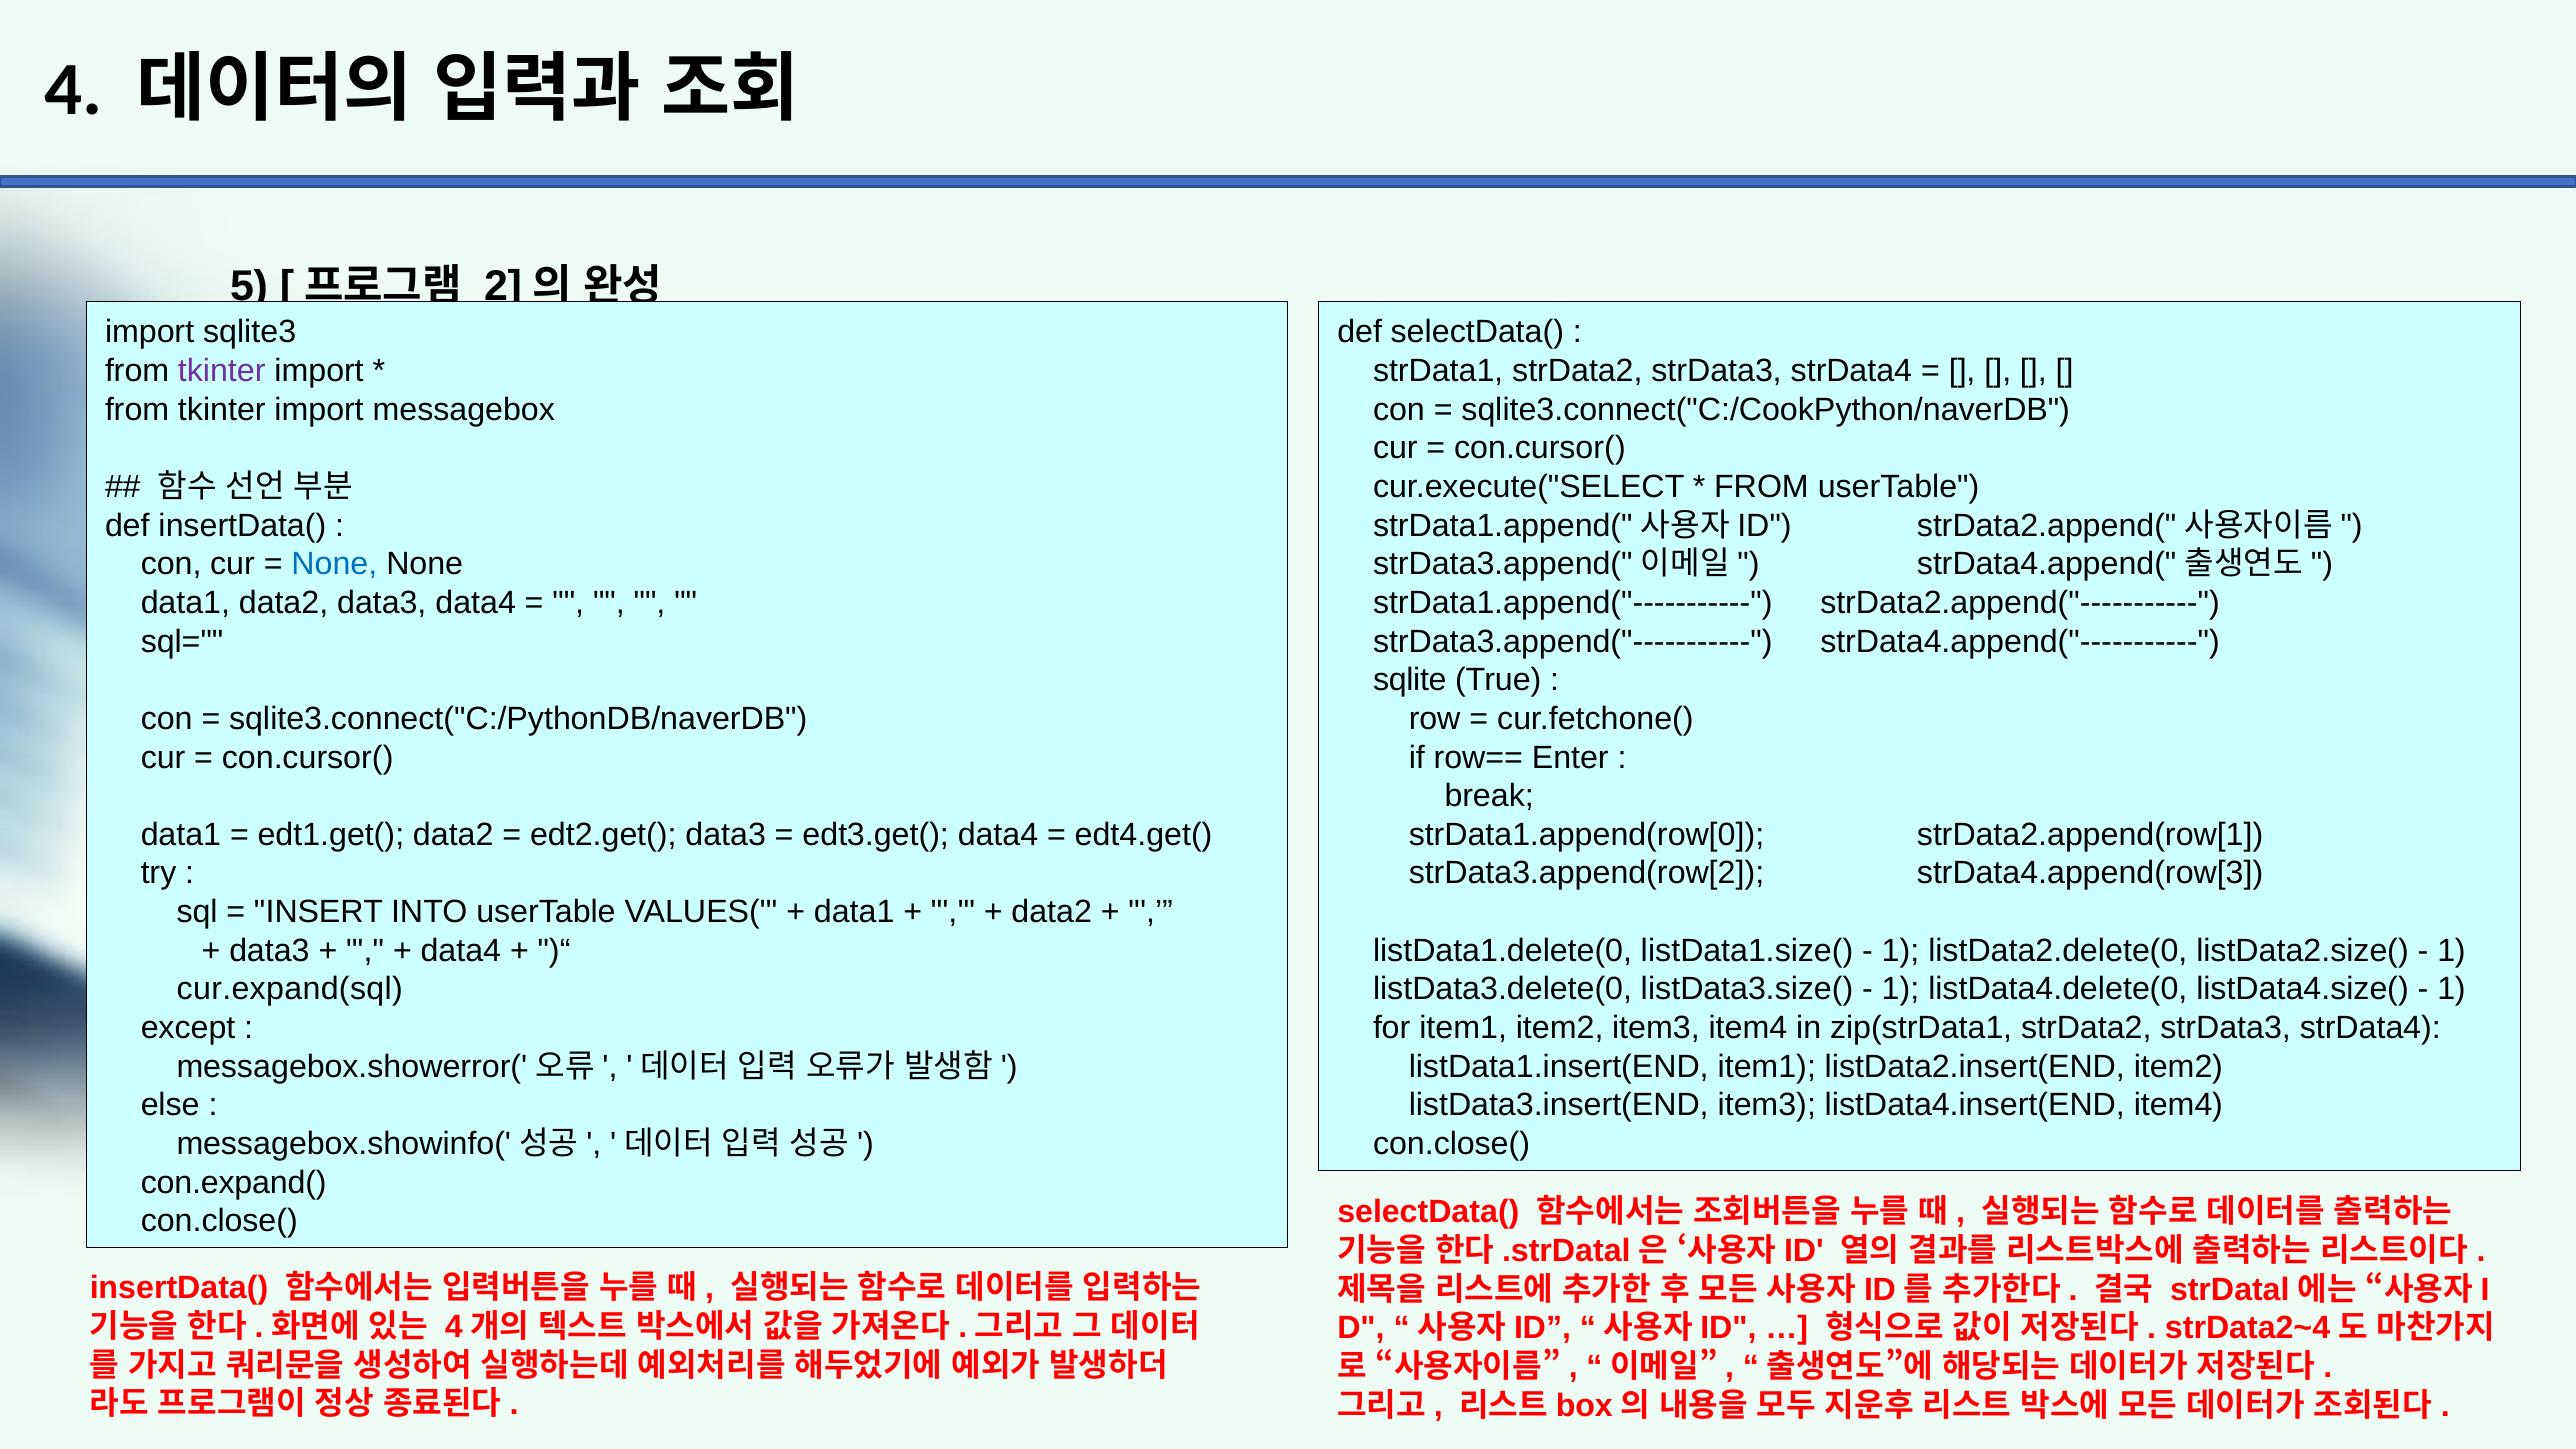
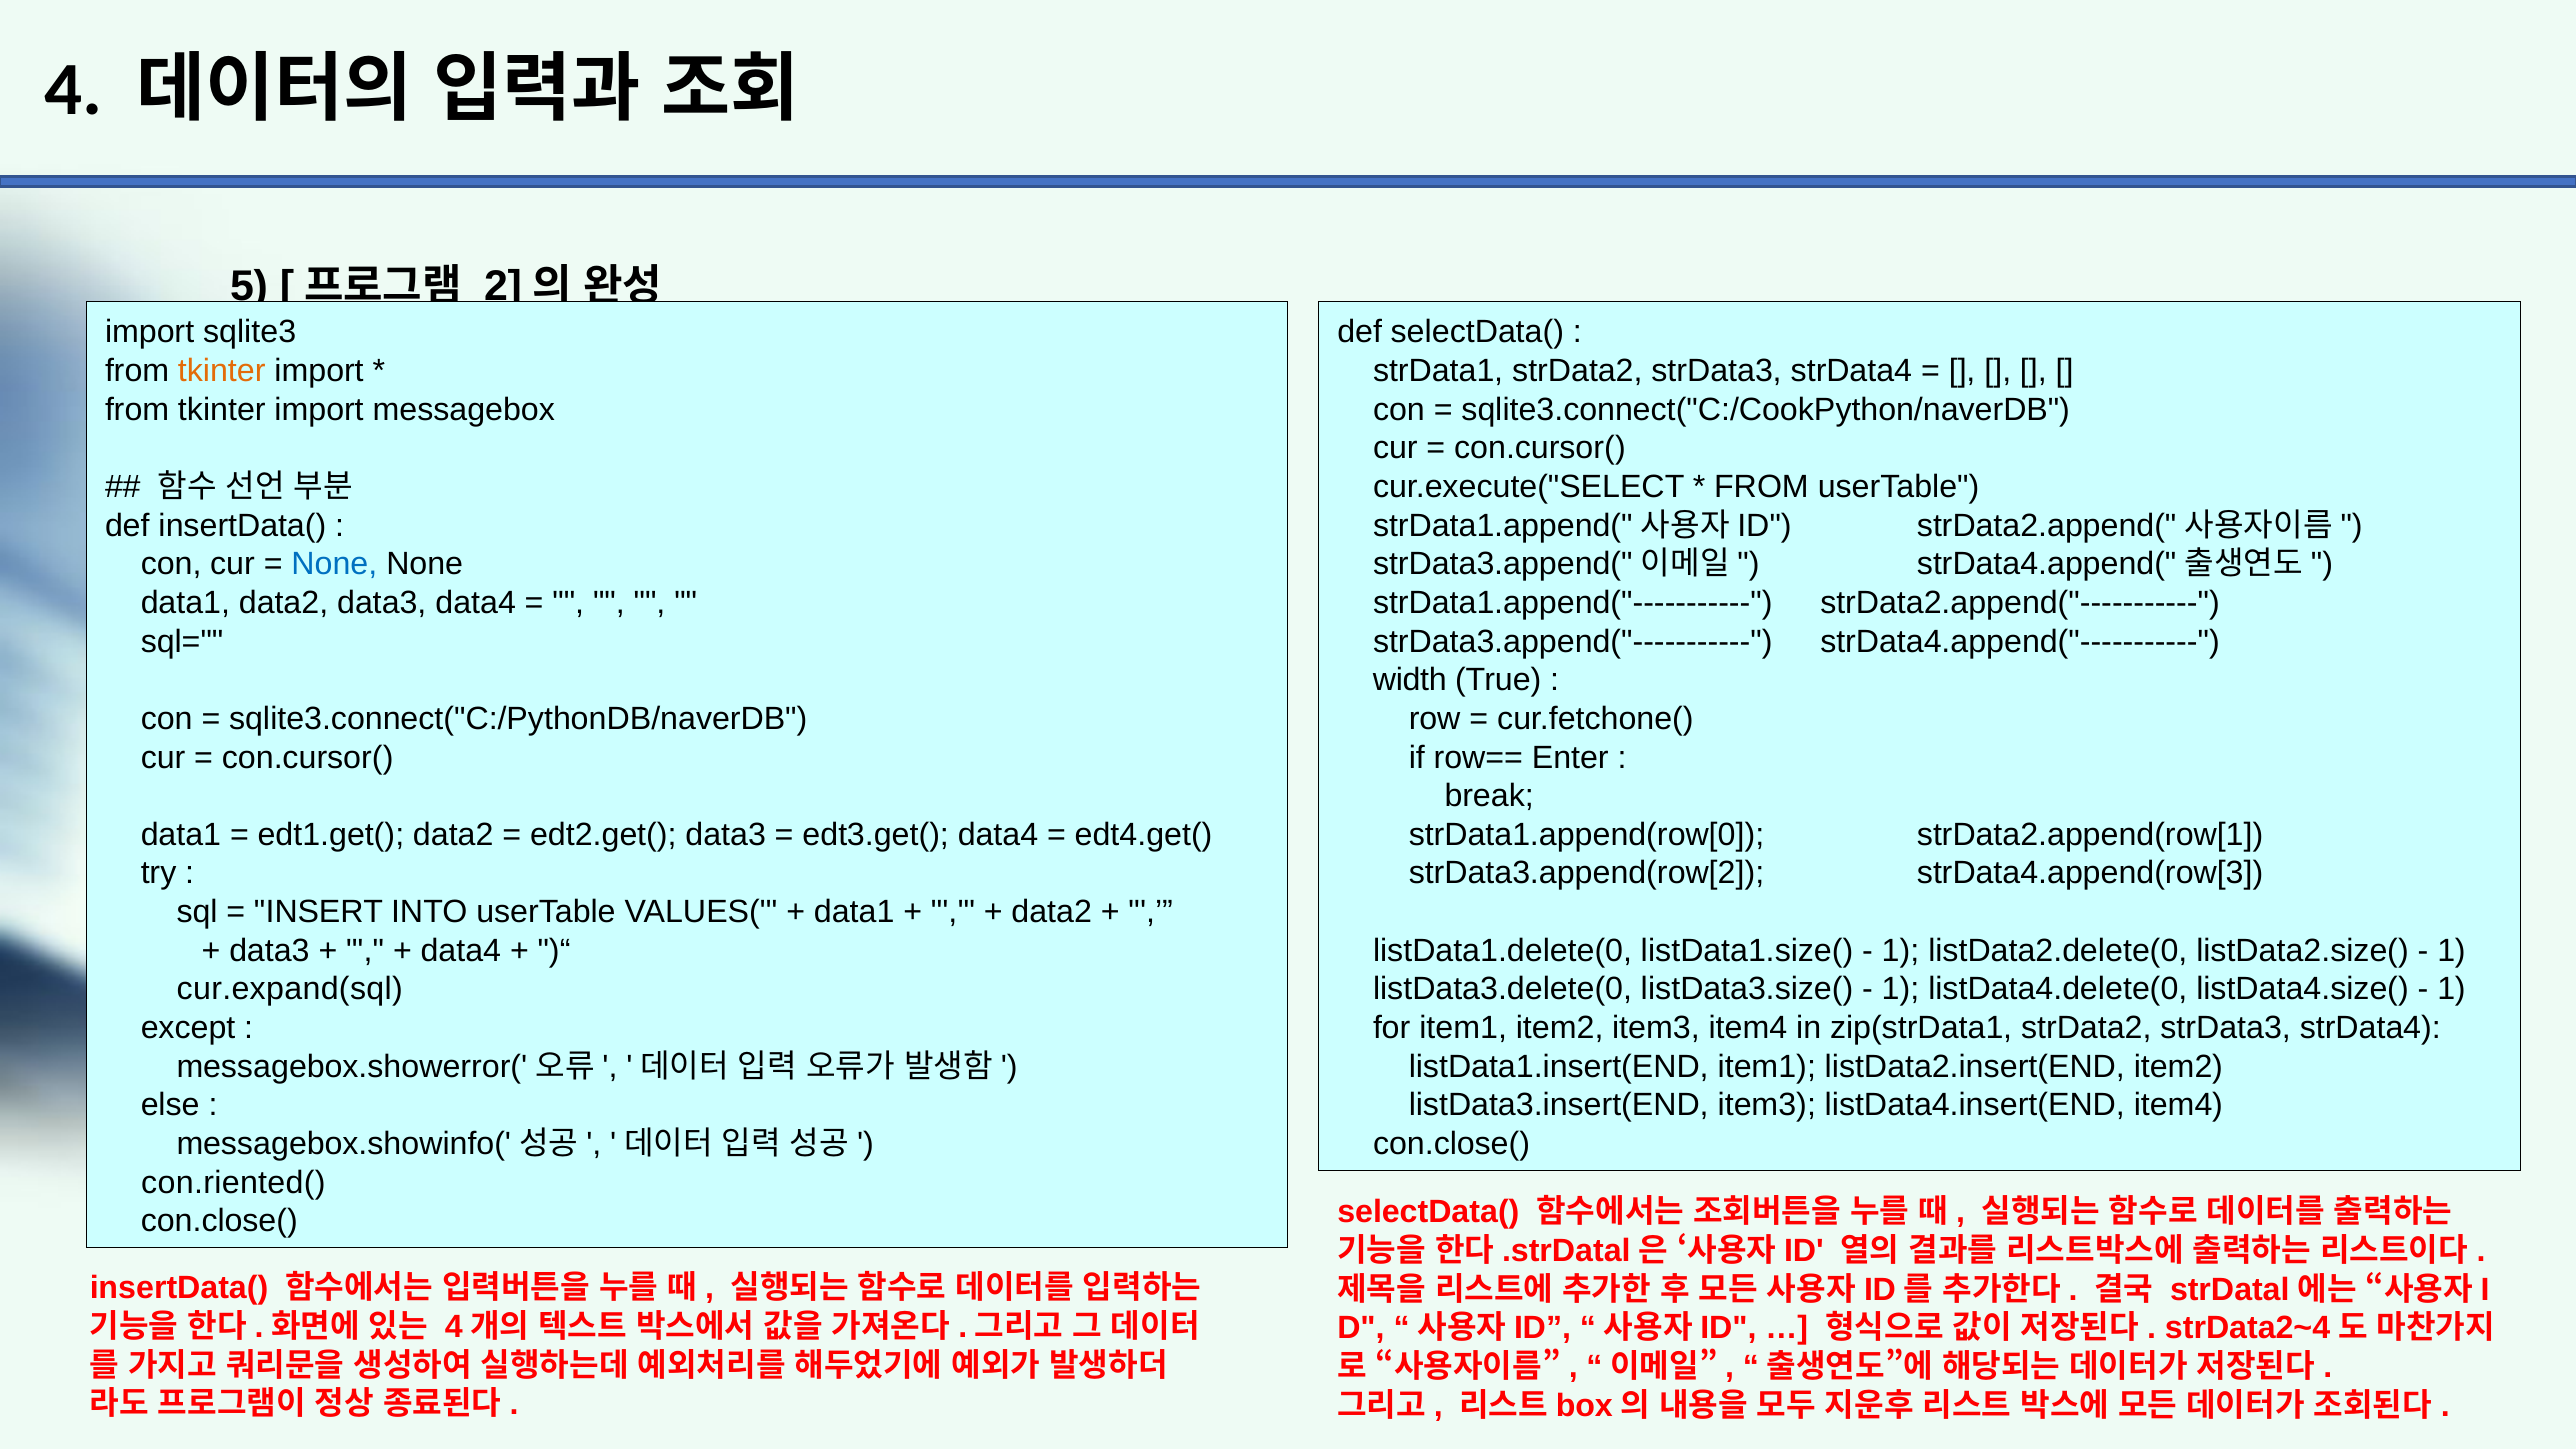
tkinter at (222, 371) colour: purple -> orange
sqlite: sqlite -> width
con.expand(: con.expand( -> con.riented(
